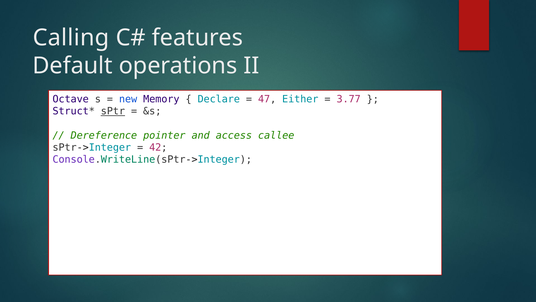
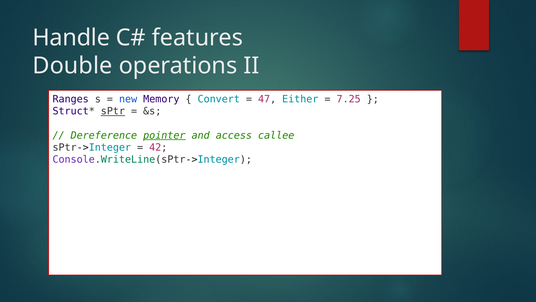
Calling: Calling -> Handle
Default: Default -> Double
Octave: Octave -> Ranges
Declare: Declare -> Convert
3.77: 3.77 -> 7.25
pointer underline: none -> present
